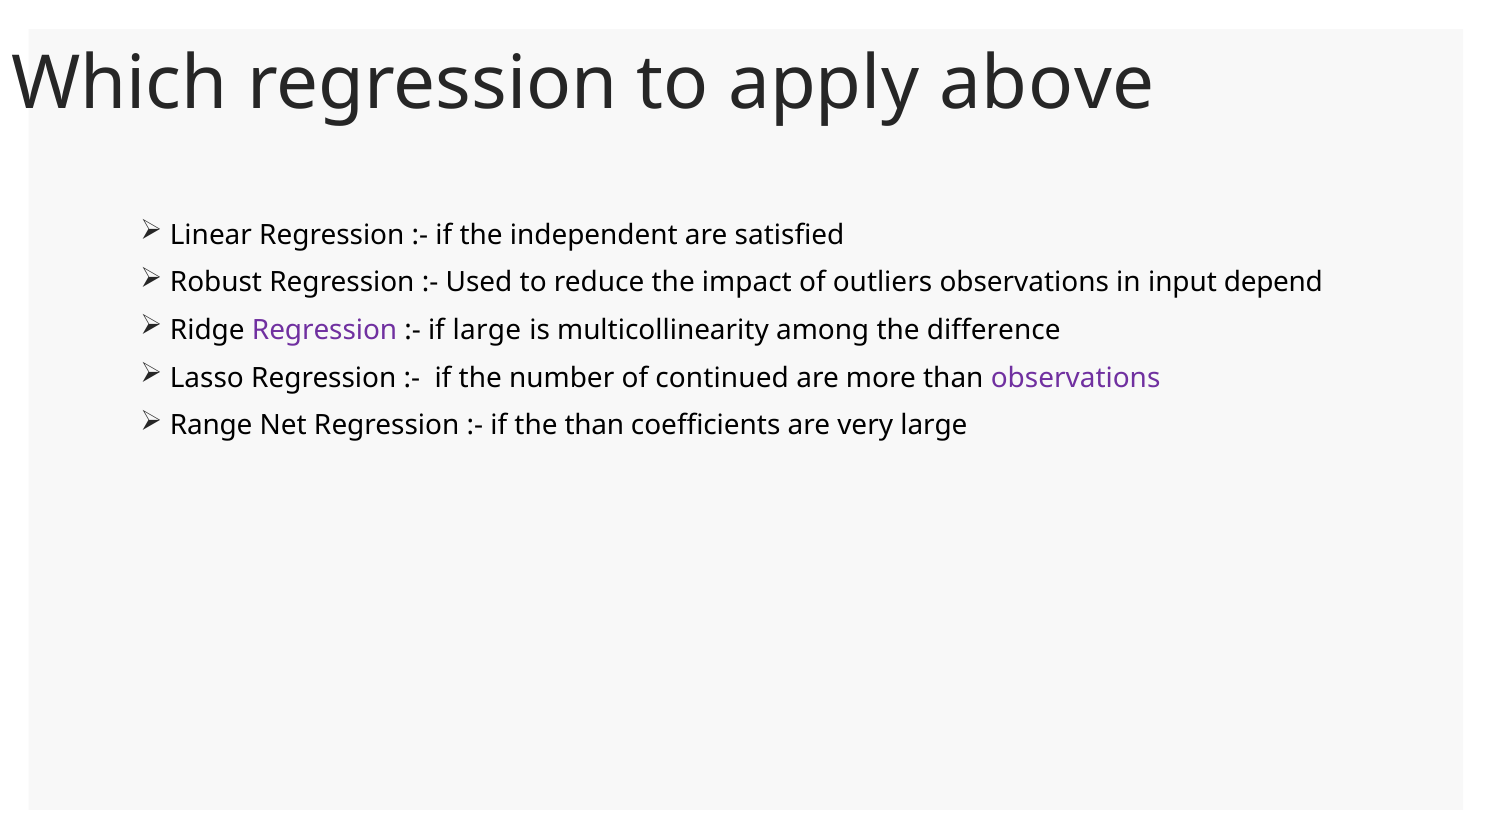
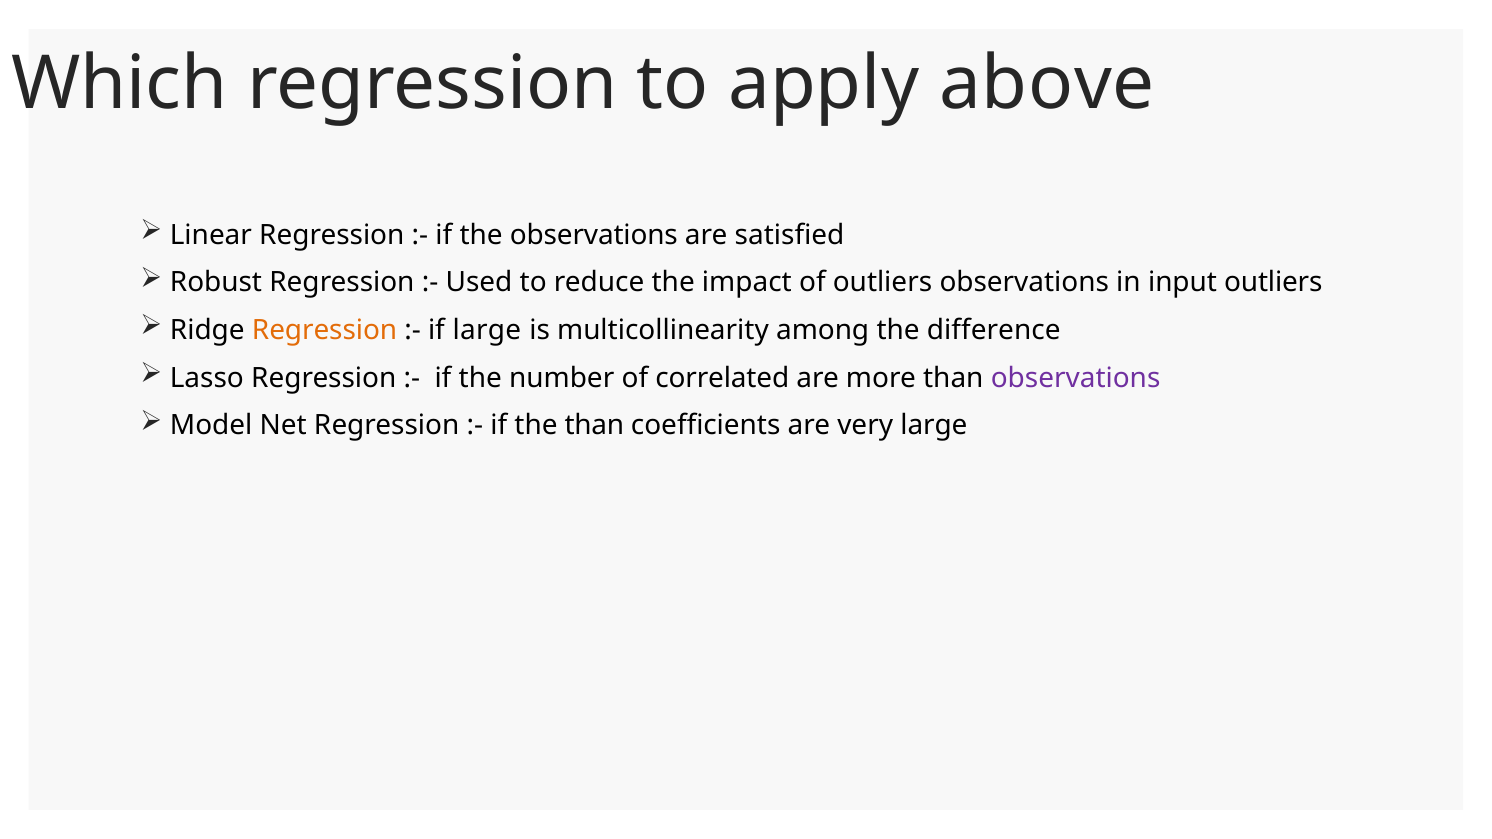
the independent: independent -> observations
input depend: depend -> outliers
Regression at (325, 330) colour: purple -> orange
continued: continued -> correlated
Range: Range -> Model
